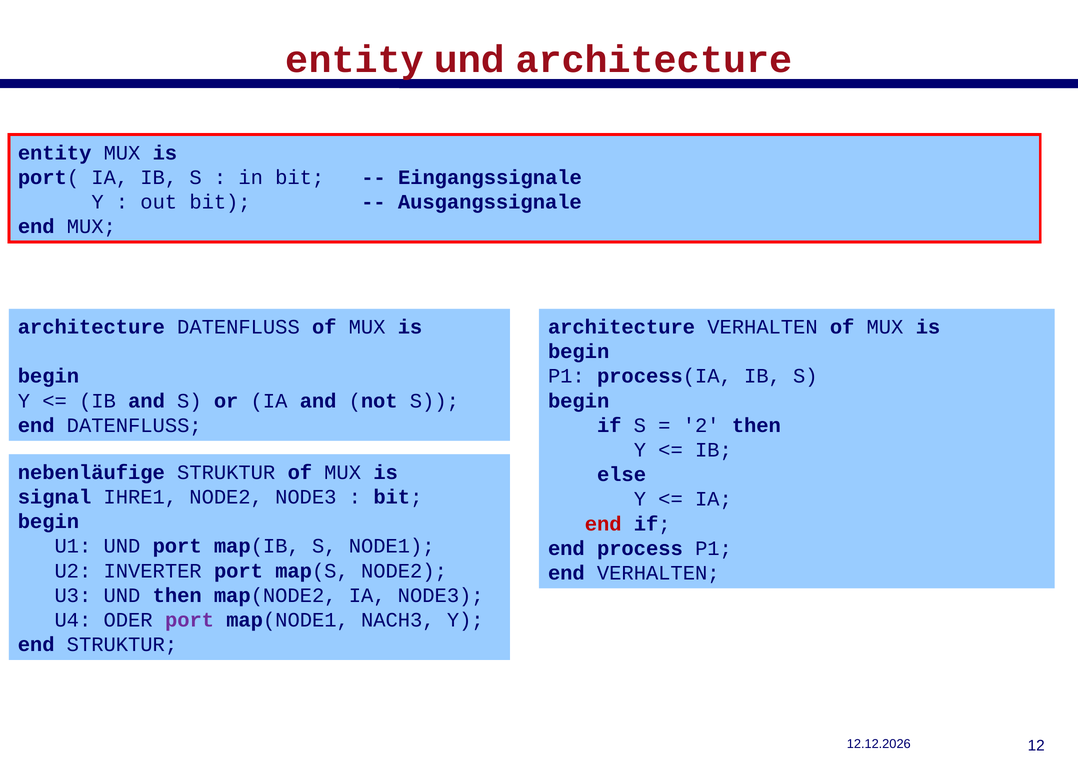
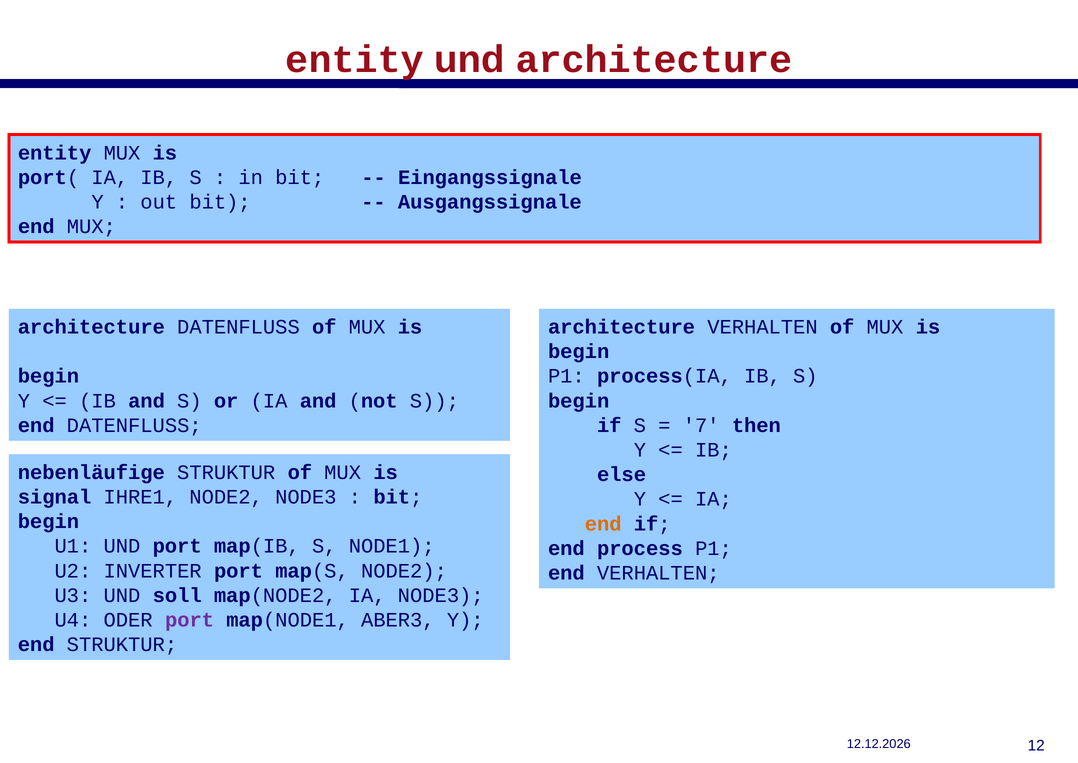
2: 2 -> 7
end at (603, 524) colour: red -> orange
UND then: then -> soll
NACH3: NACH3 -> ABER3
